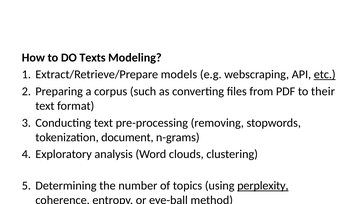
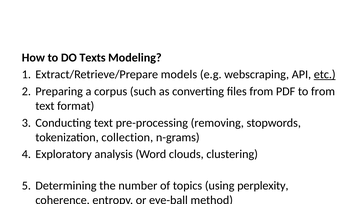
to their: their -> from
tokenization document: document -> collection
perplexity underline: present -> none
